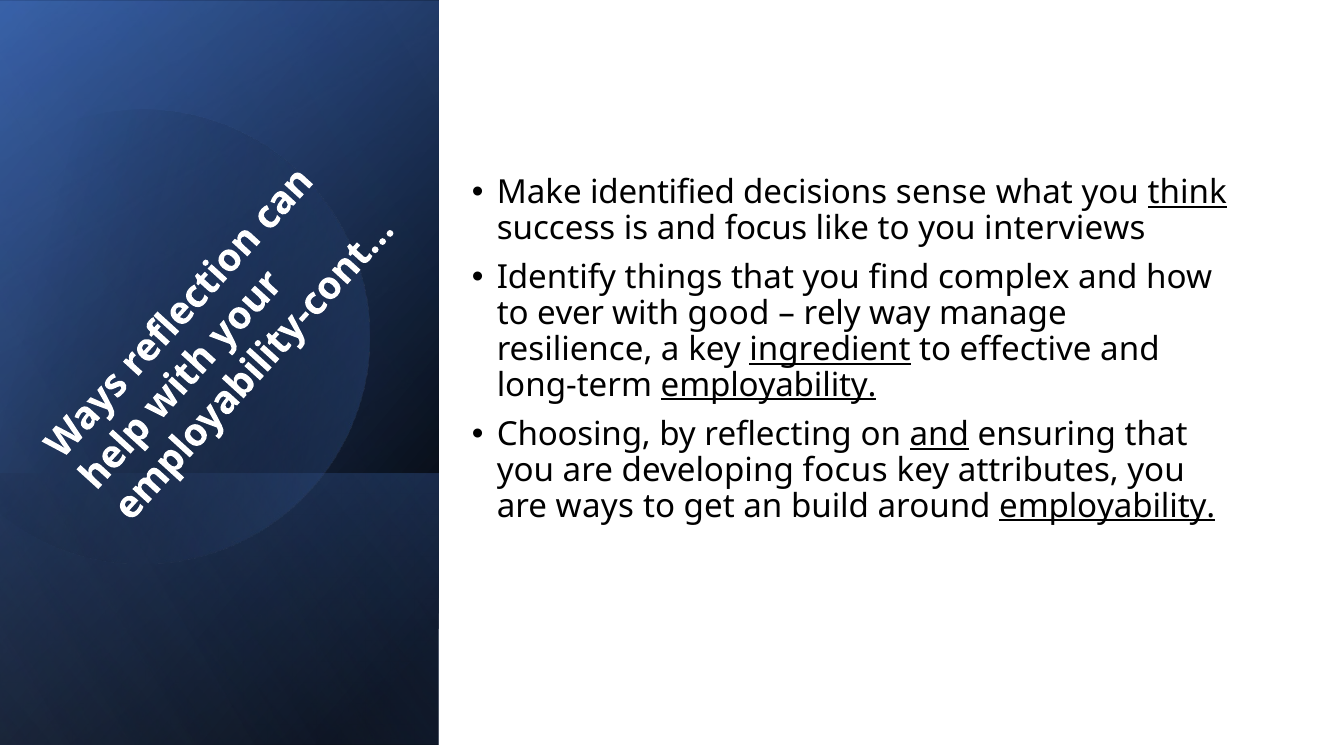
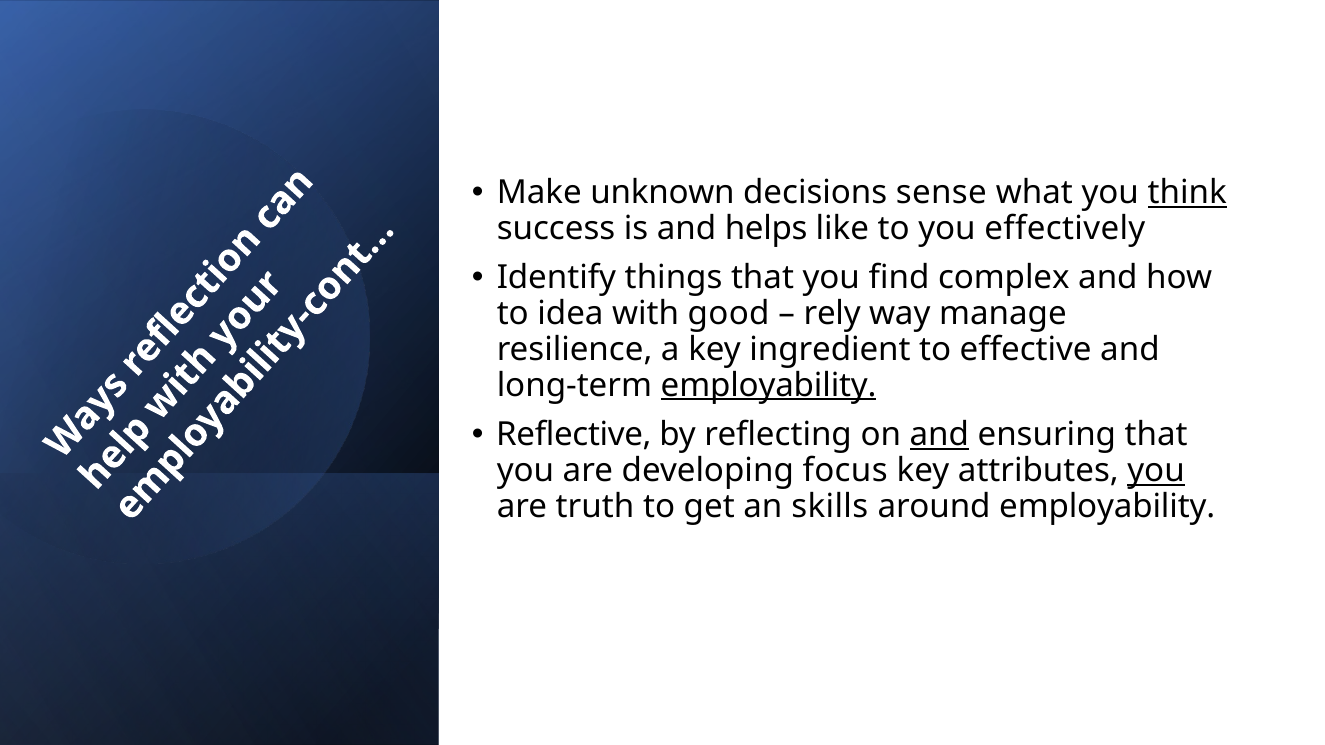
identified: identified -> unknown
and focus: focus -> helps
interviews: interviews -> effectively
ever: ever -> idea
ingredient underline: present -> none
Choosing: Choosing -> Reflective
you at (1156, 471) underline: none -> present
ways: ways -> truth
build: build -> skills
employability at (1107, 506) underline: present -> none
